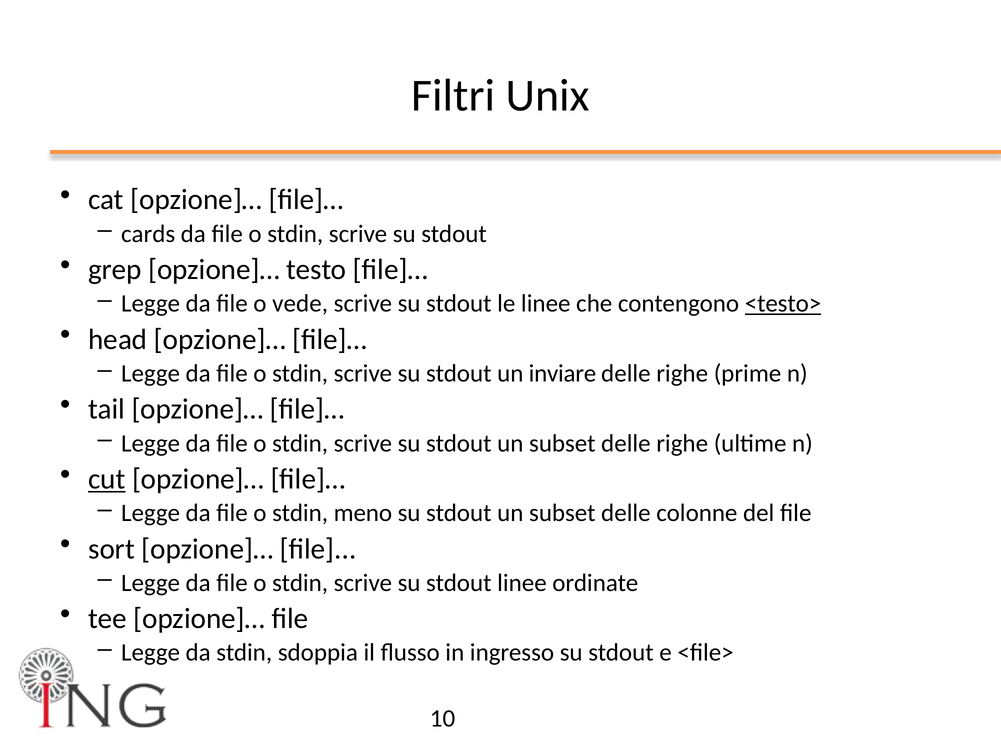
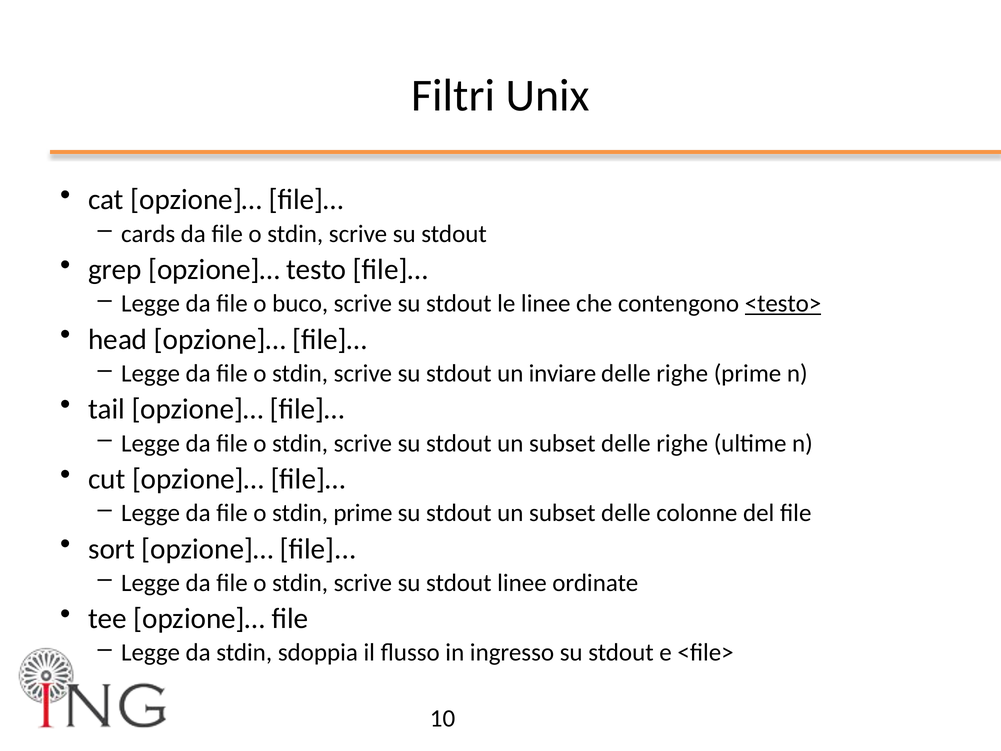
vede: vede -> buco
cut underline: present -> none
stdin meno: meno -> prime
